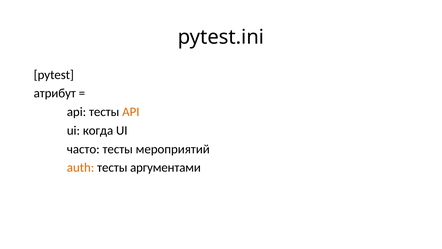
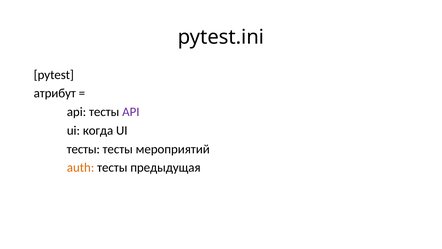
API at (131, 112) colour: orange -> purple
часто at (83, 149): часто -> тесты
аргументами: аргументами -> предыдущая
